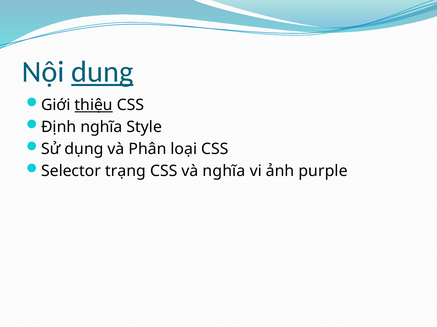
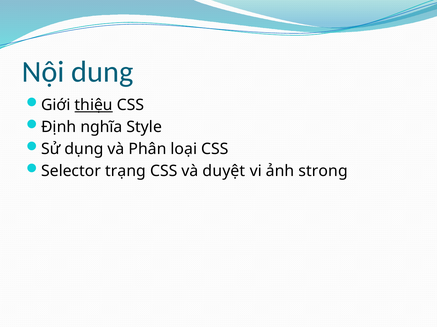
dung underline: present -> none
và nghĩa: nghĩa -> duyệt
purple: purple -> strong
